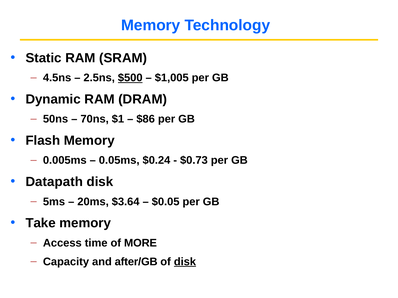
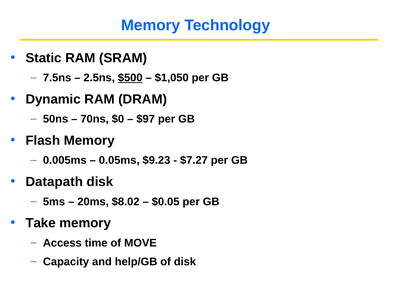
4.5ns: 4.5ns -> 7.5ns
$1,005: $1,005 -> $1,050
$1: $1 -> $0
$86: $86 -> $97
$0.24: $0.24 -> $9.23
$0.73: $0.73 -> $7.27
$3.64: $3.64 -> $8.02
MORE: MORE -> MOVE
after/GB: after/GB -> help/GB
disk at (185, 262) underline: present -> none
